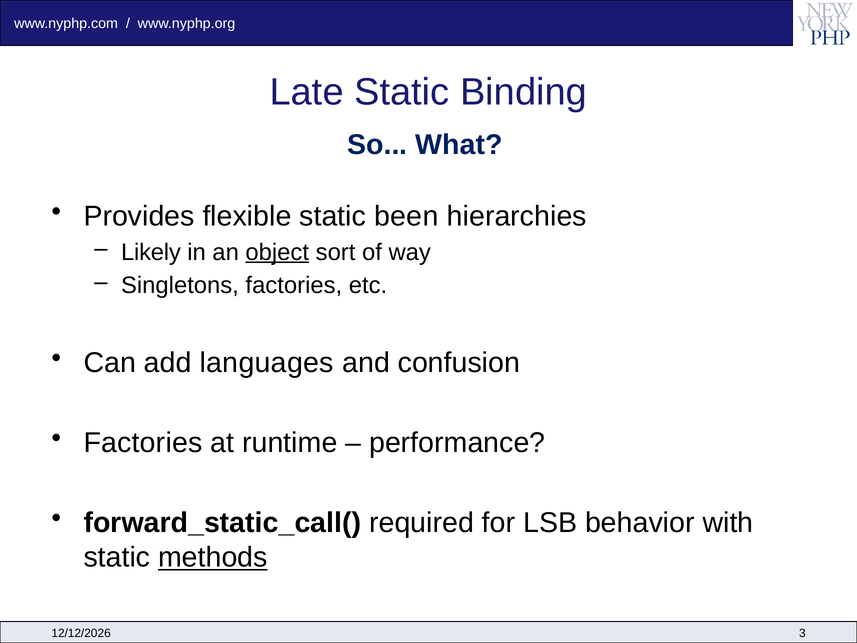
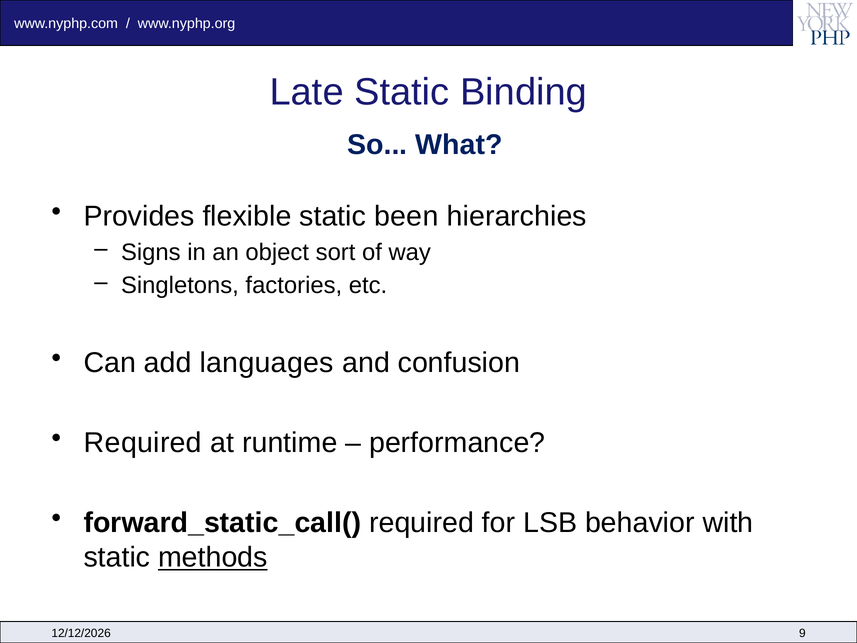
Likely: Likely -> Signs
object underline: present -> none
Factories at (143, 443): Factories -> Required
3: 3 -> 9
